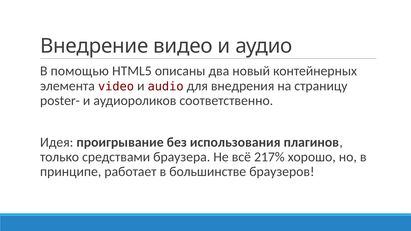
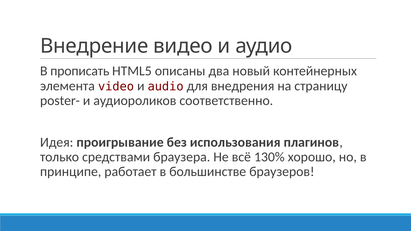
помощью: помощью -> прописать
217%: 217% -> 130%
